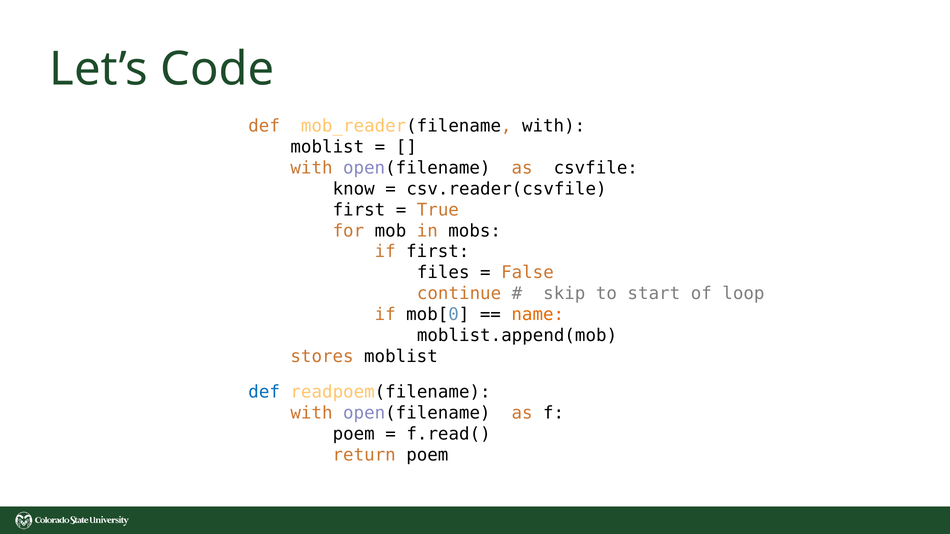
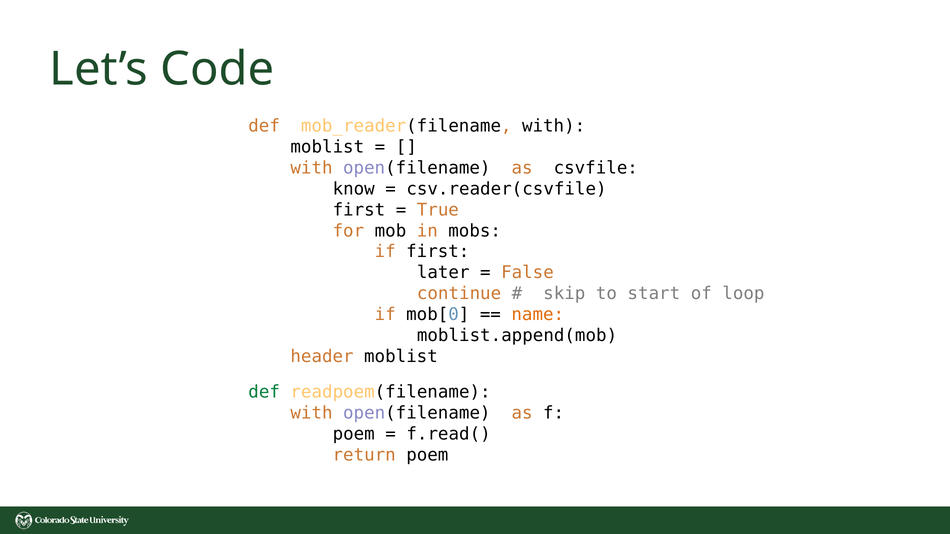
files: files -> later
stores: stores -> header
def at (264, 392) colour: blue -> green
